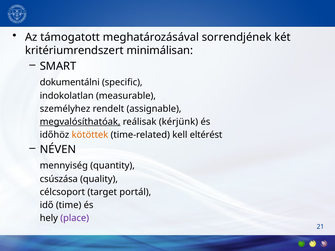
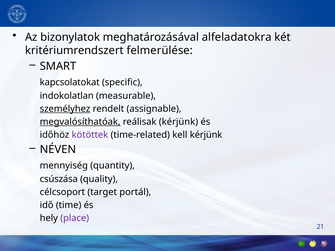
támogatott: támogatott -> bizonylatok
sorrendjének: sorrendjének -> alfeladatokra
minimálisan: minimálisan -> felmerülése
dokumentálni: dokumentálni -> kapcsolatokat
személyhez underline: none -> present
kötöttek colour: orange -> purple
kell eltérést: eltérést -> kérjünk
